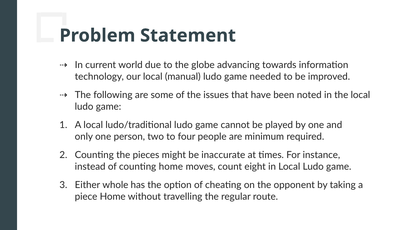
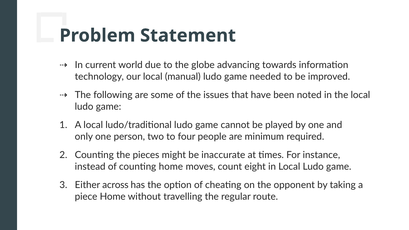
whole: whole -> across
